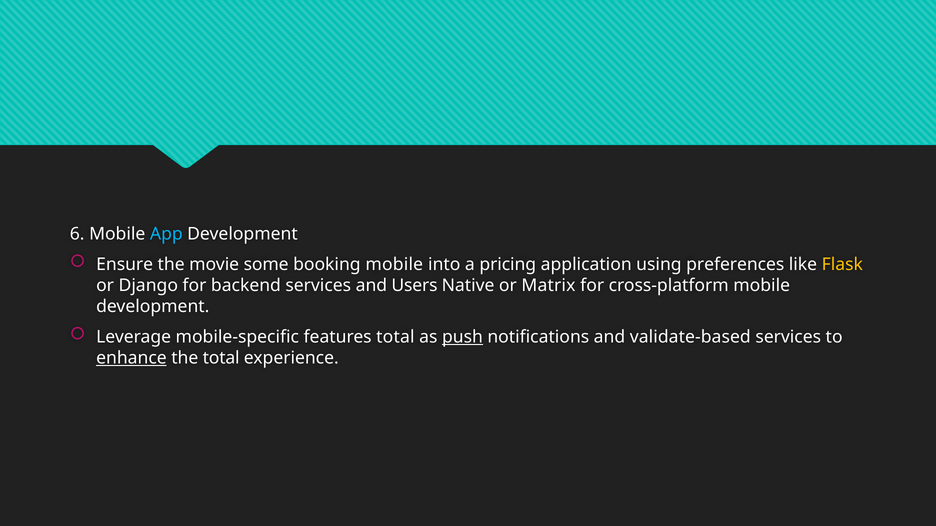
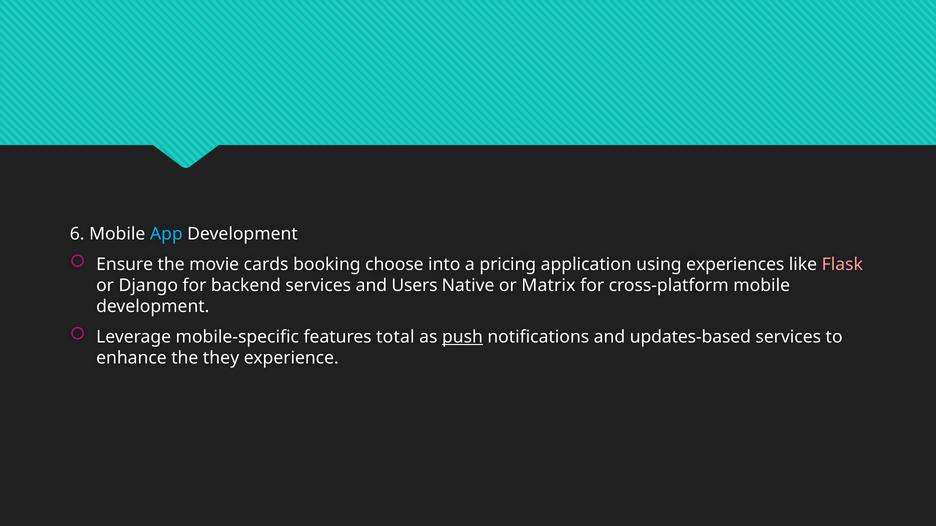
some: some -> cards
booking mobile: mobile -> choose
preferences: preferences -> experiences
Flask colour: yellow -> pink
validate-based: validate-based -> updates-based
enhance underline: present -> none
the total: total -> they
